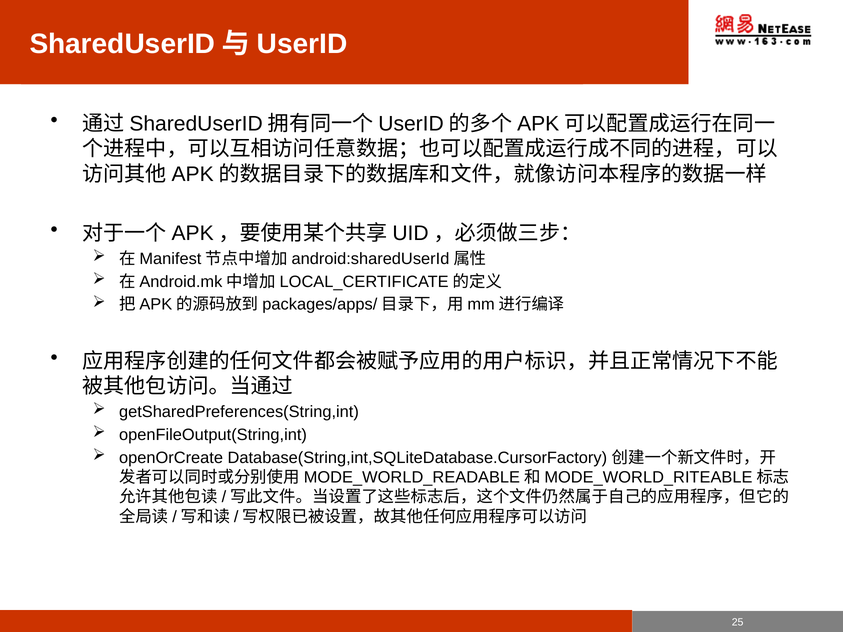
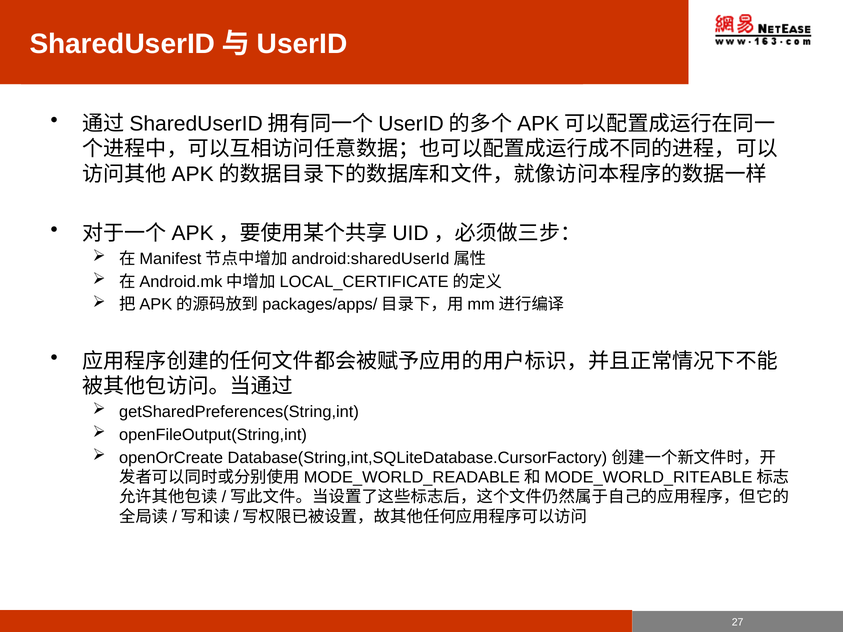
25: 25 -> 27
